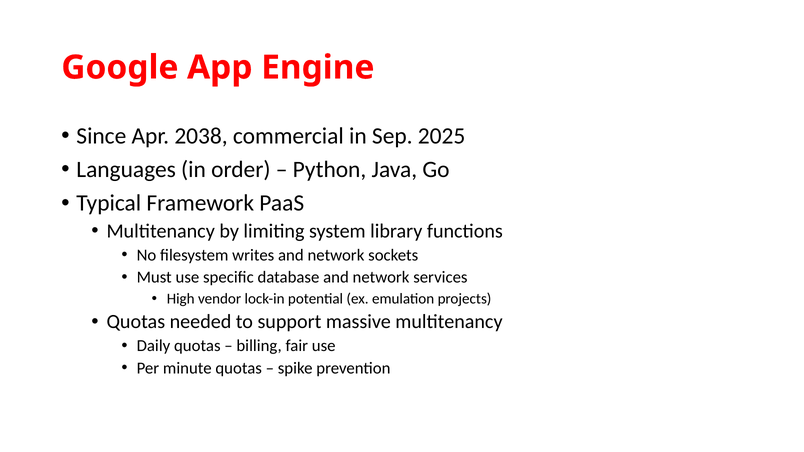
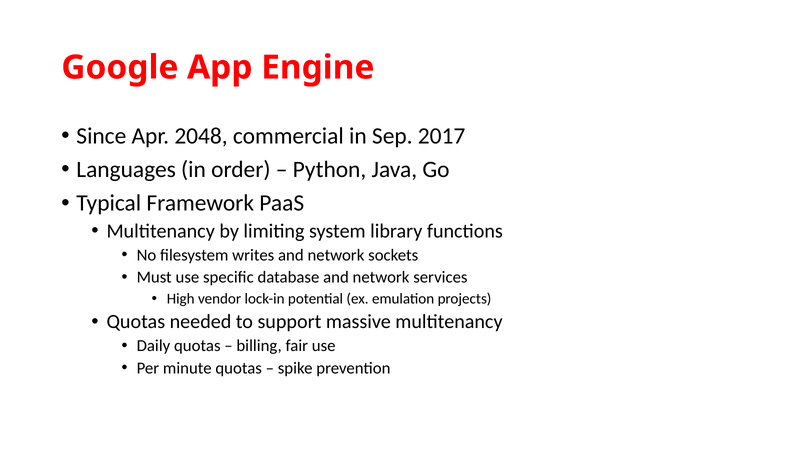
2038: 2038 -> 2048
2025: 2025 -> 2017
